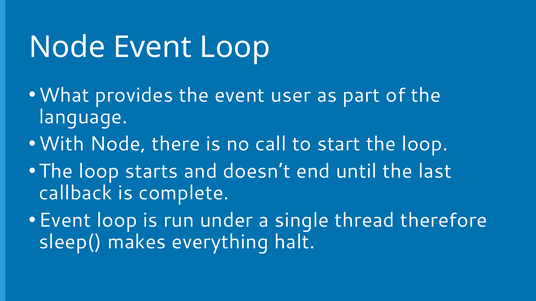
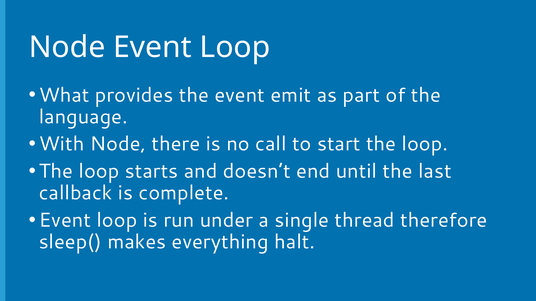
user: user -> emit
